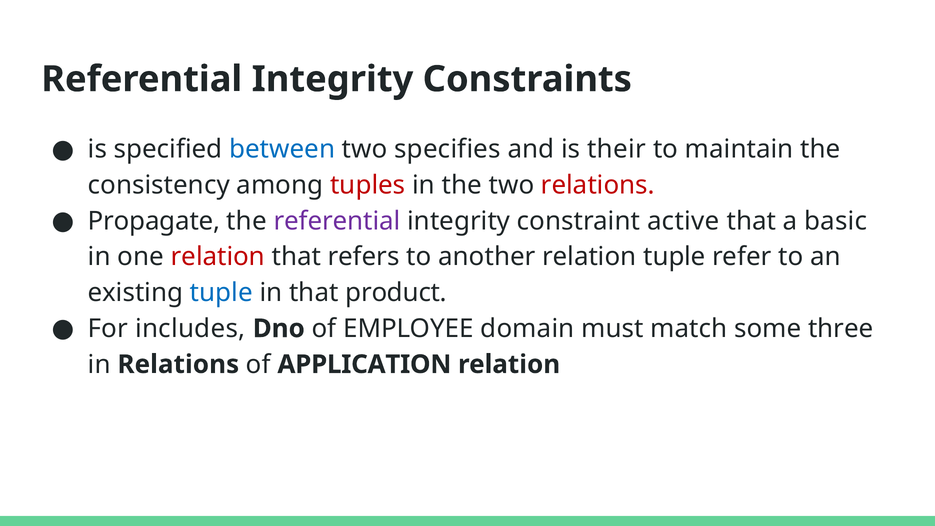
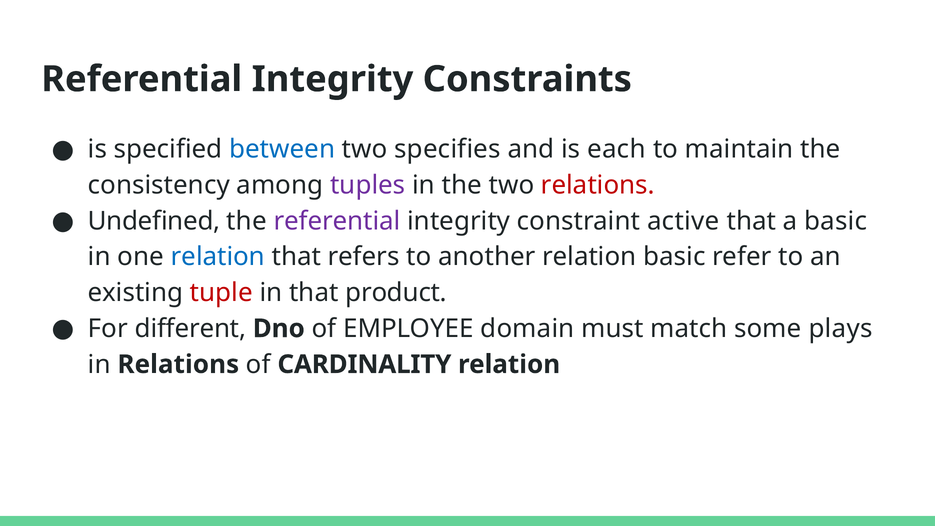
their: their -> each
tuples colour: red -> purple
Propagate: Propagate -> Undefined
relation at (218, 257) colour: red -> blue
relation tuple: tuple -> basic
tuple at (221, 293) colour: blue -> red
includes: includes -> different
three: three -> plays
APPLICATION: APPLICATION -> CARDINALITY
